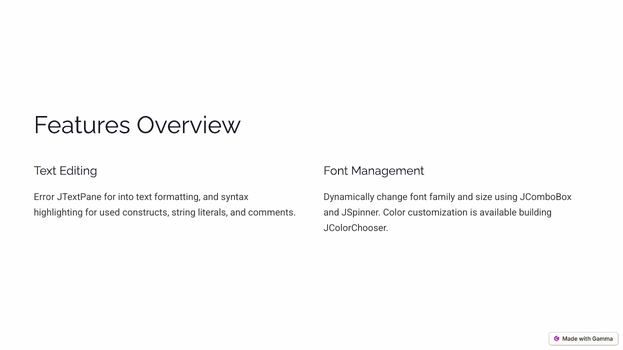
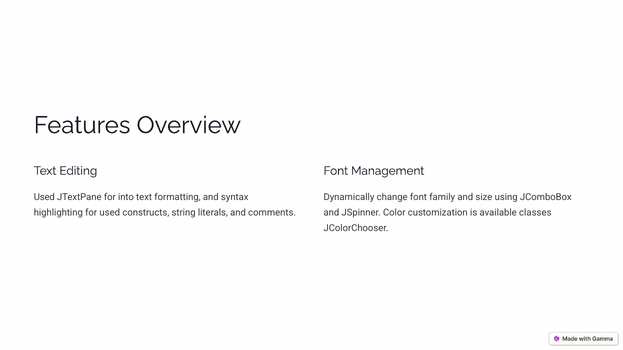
Error at (44, 198): Error -> Used
building: building -> classes
